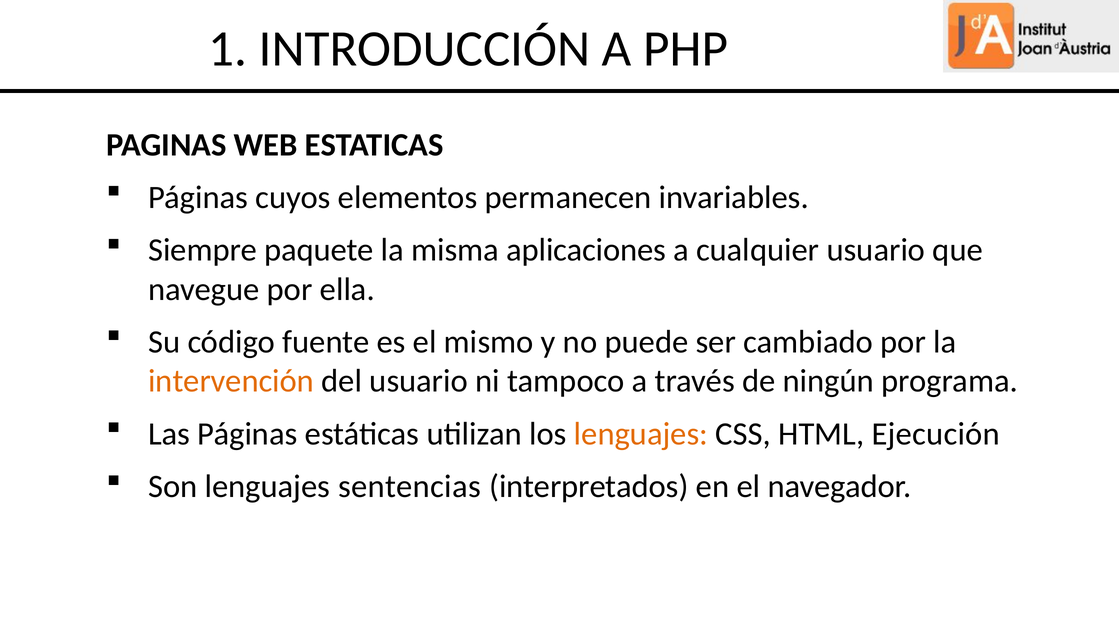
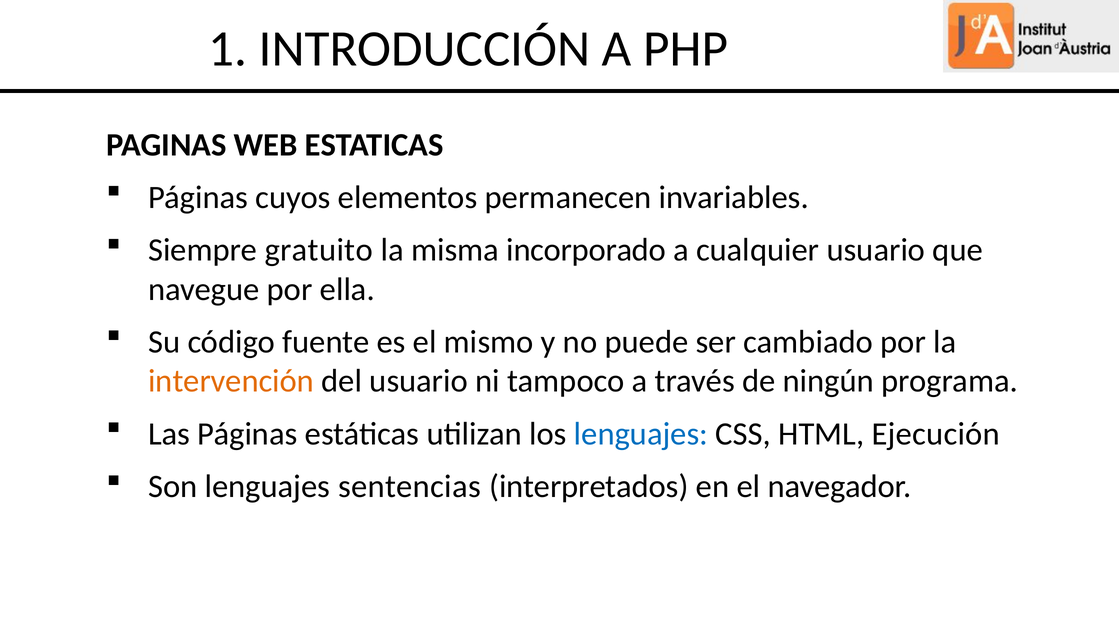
paquete: paquete -> gratuito
aplicaciones: aplicaciones -> incorporado
lenguajes at (641, 434) colour: orange -> blue
